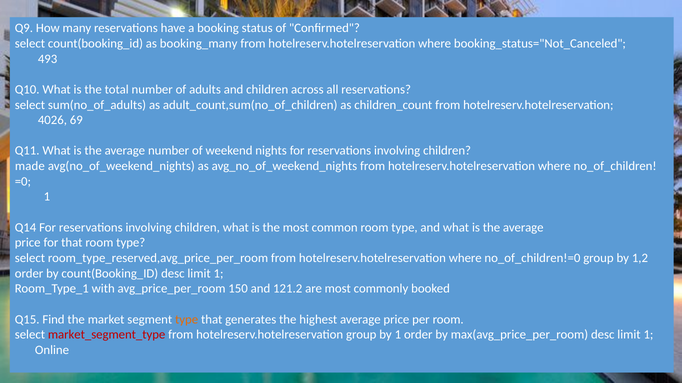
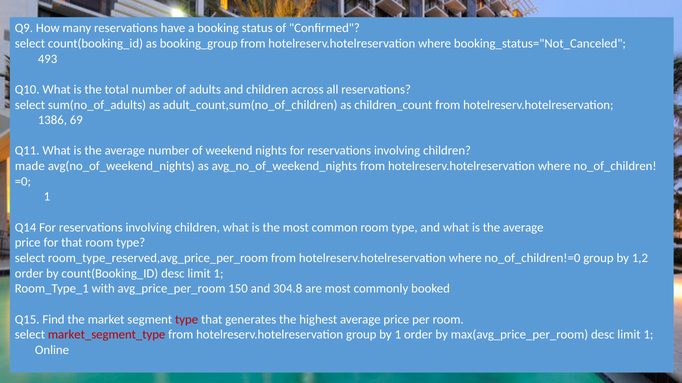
booking_many: booking_many -> booking_group
4026: 4026 -> 1386
121.2: 121.2 -> 304.8
type at (187, 320) colour: orange -> red
